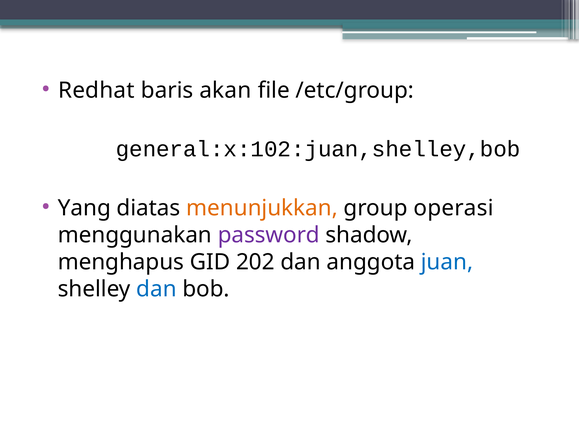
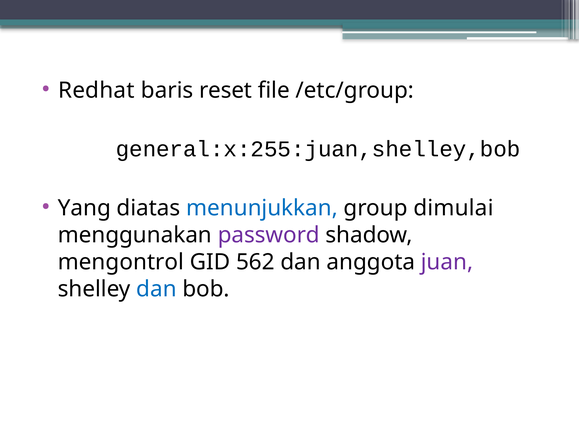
akan: akan -> reset
general:x:102:juan,shelley,bob: general:x:102:juan,shelley,bob -> general:x:255:juan,shelley,bob
menunjukkan colour: orange -> blue
operasi: operasi -> dimulai
menghapus: menghapus -> mengontrol
202: 202 -> 562
juan colour: blue -> purple
